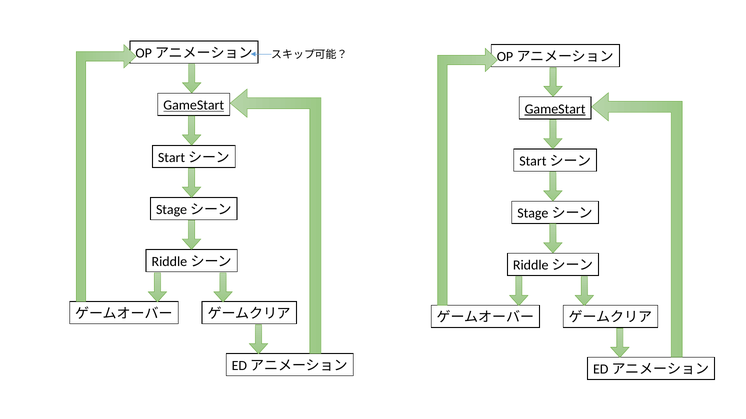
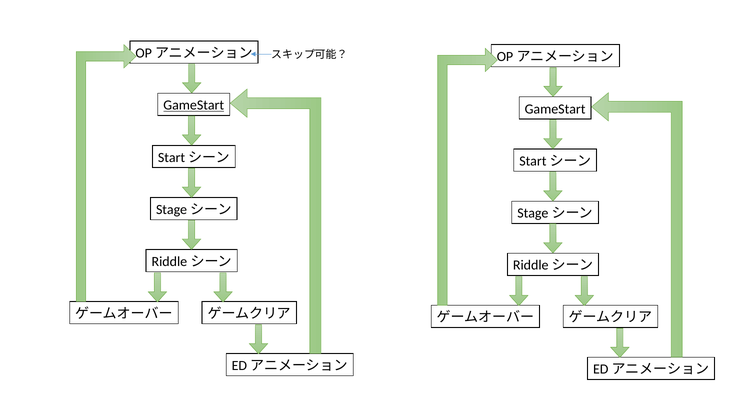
GameStart at (555, 109) underline: present -> none
